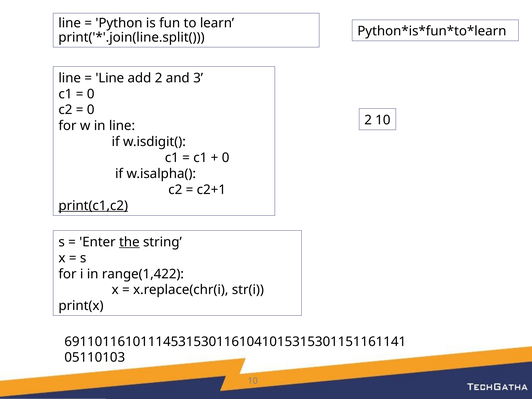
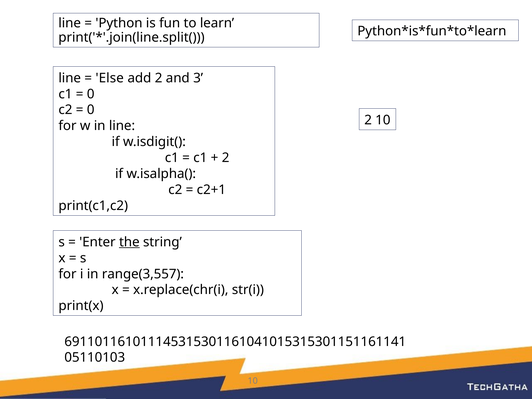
Line at (110, 78): Line -> Else
0 at (226, 158): 0 -> 2
print(c1,c2 underline: present -> none
range(1,422: range(1,422 -> range(3,557
